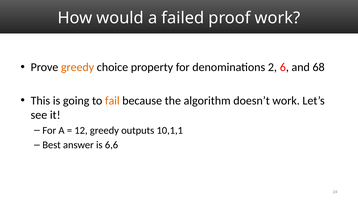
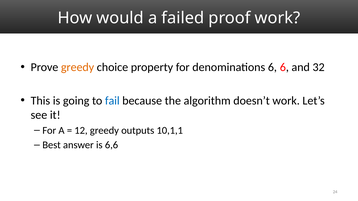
denominations 2: 2 -> 6
68: 68 -> 32
fail colour: orange -> blue
